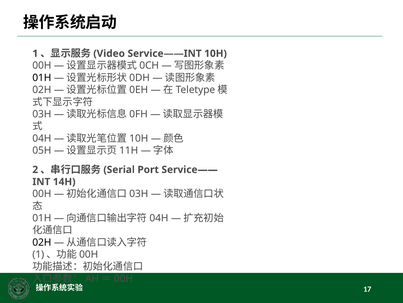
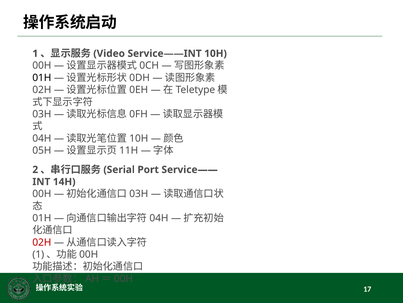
02H at (42, 242) colour: black -> red
